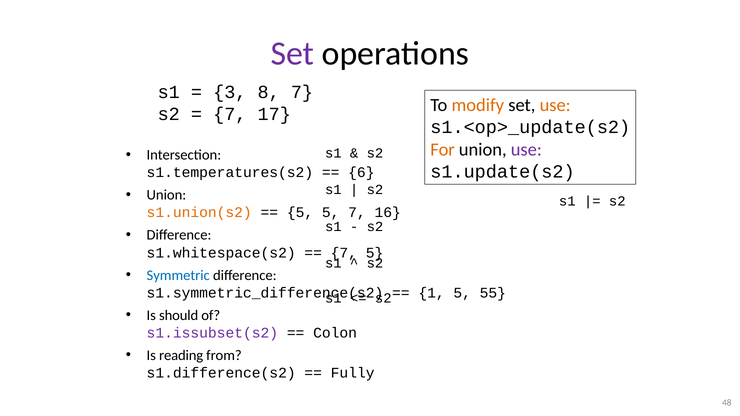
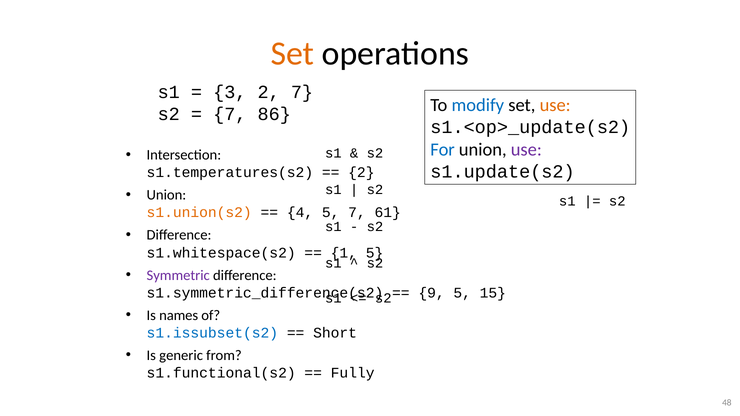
Set at (292, 54) colour: purple -> orange
3 8: 8 -> 2
modify colour: orange -> blue
17: 17 -> 86
For colour: orange -> blue
6 at (361, 173): 6 -> 2
5 at (300, 213): 5 -> 4
16: 16 -> 61
7 at (344, 253): 7 -> 1
Symmetric colour: blue -> purple
1: 1 -> 9
55: 55 -> 15
should: should -> names
s1.issubset(s2 colour: purple -> blue
Colon: Colon -> Short
reading: reading -> generic
s1.difference(s2: s1.difference(s2 -> s1.functional(s2
